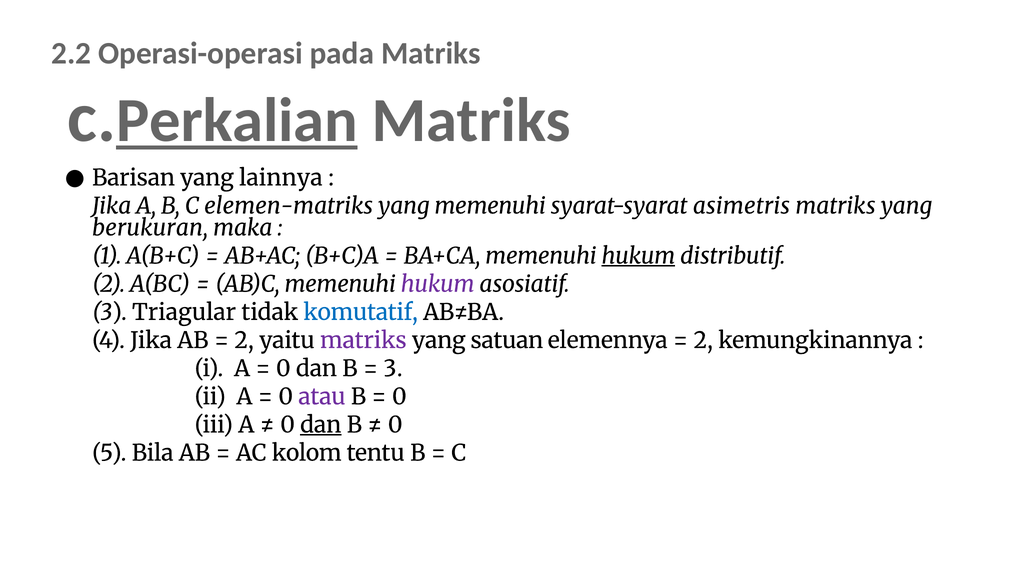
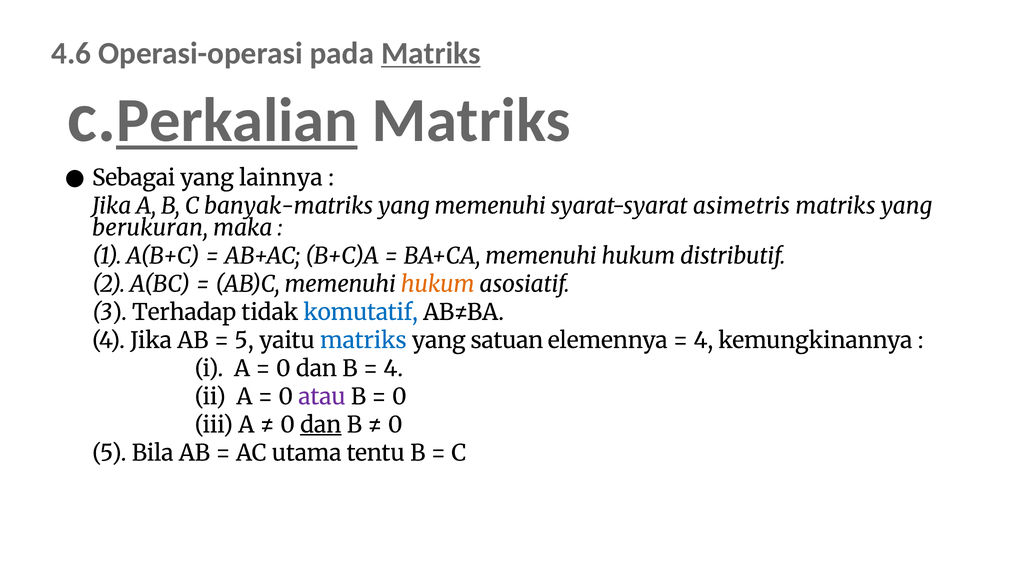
2.2: 2.2 -> 4.6
Matriks at (431, 53) underline: none -> present
Barisan: Barisan -> Sebagai
elemen-matriks: elemen-matriks -> banyak-matriks
hukum at (638, 256) underline: present -> none
hukum at (438, 284) colour: purple -> orange
Triagular: Triagular -> Terhadap
2 at (244, 340): 2 -> 5
matriks at (363, 340) colour: purple -> blue
2 at (703, 340): 2 -> 4
3 at (393, 368): 3 -> 4
kolom: kolom -> utama
